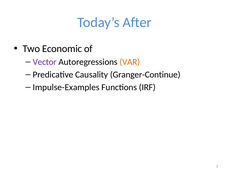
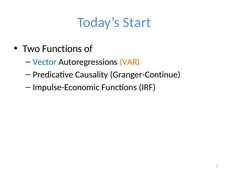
After: After -> Start
Two Economic: Economic -> Functions
Vector colour: purple -> blue
Impulse-Examples: Impulse-Examples -> Impulse-Economic
